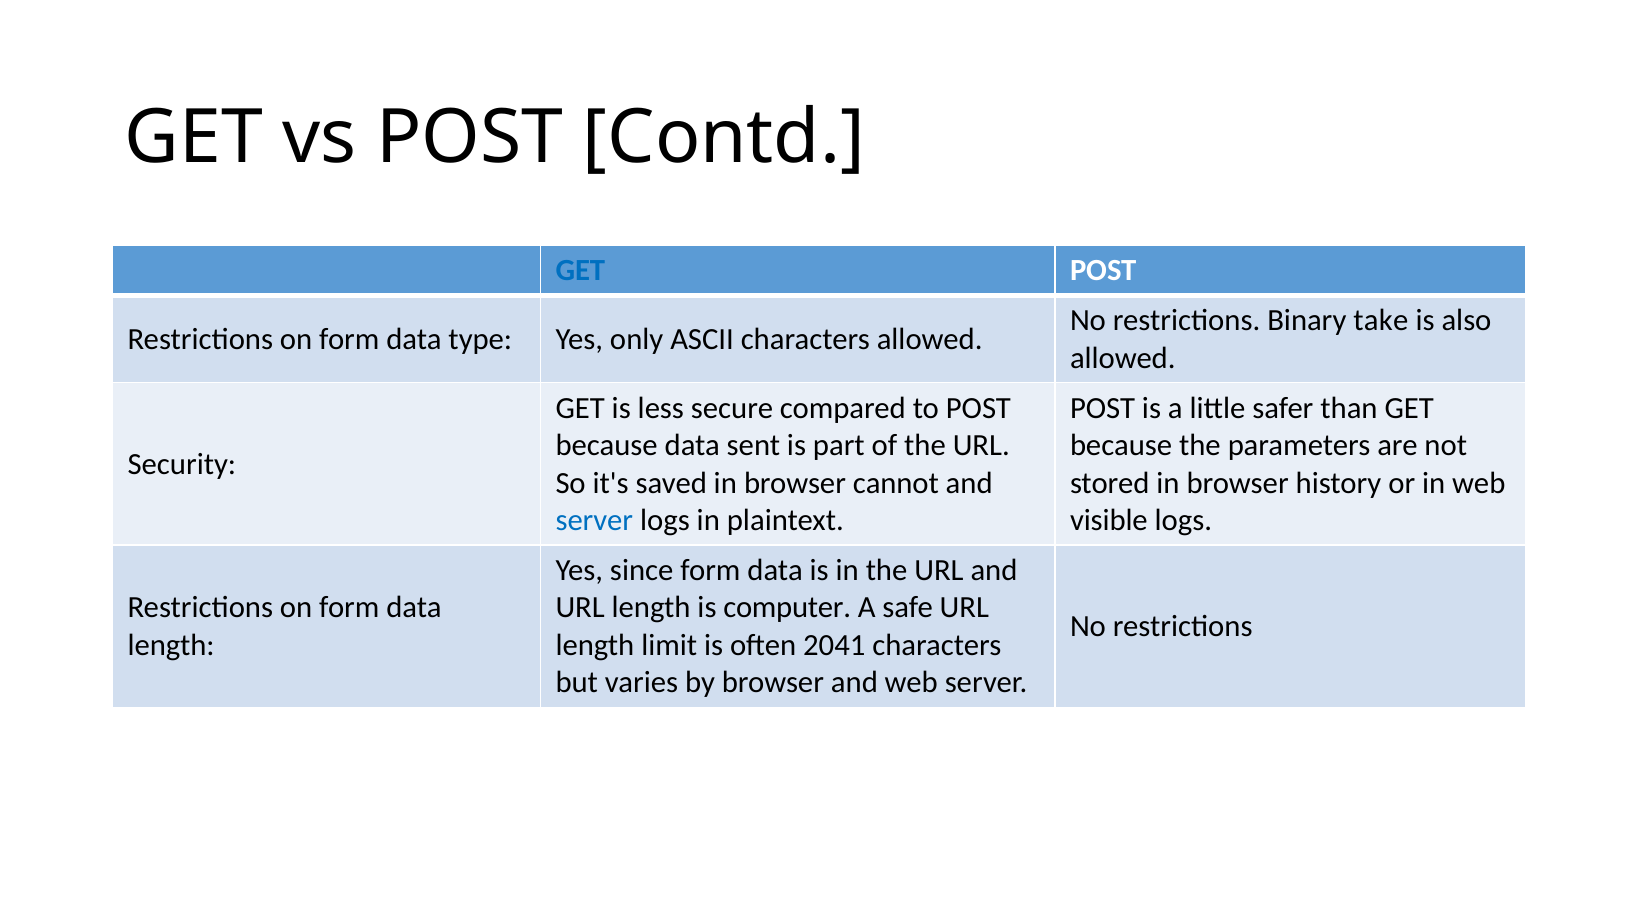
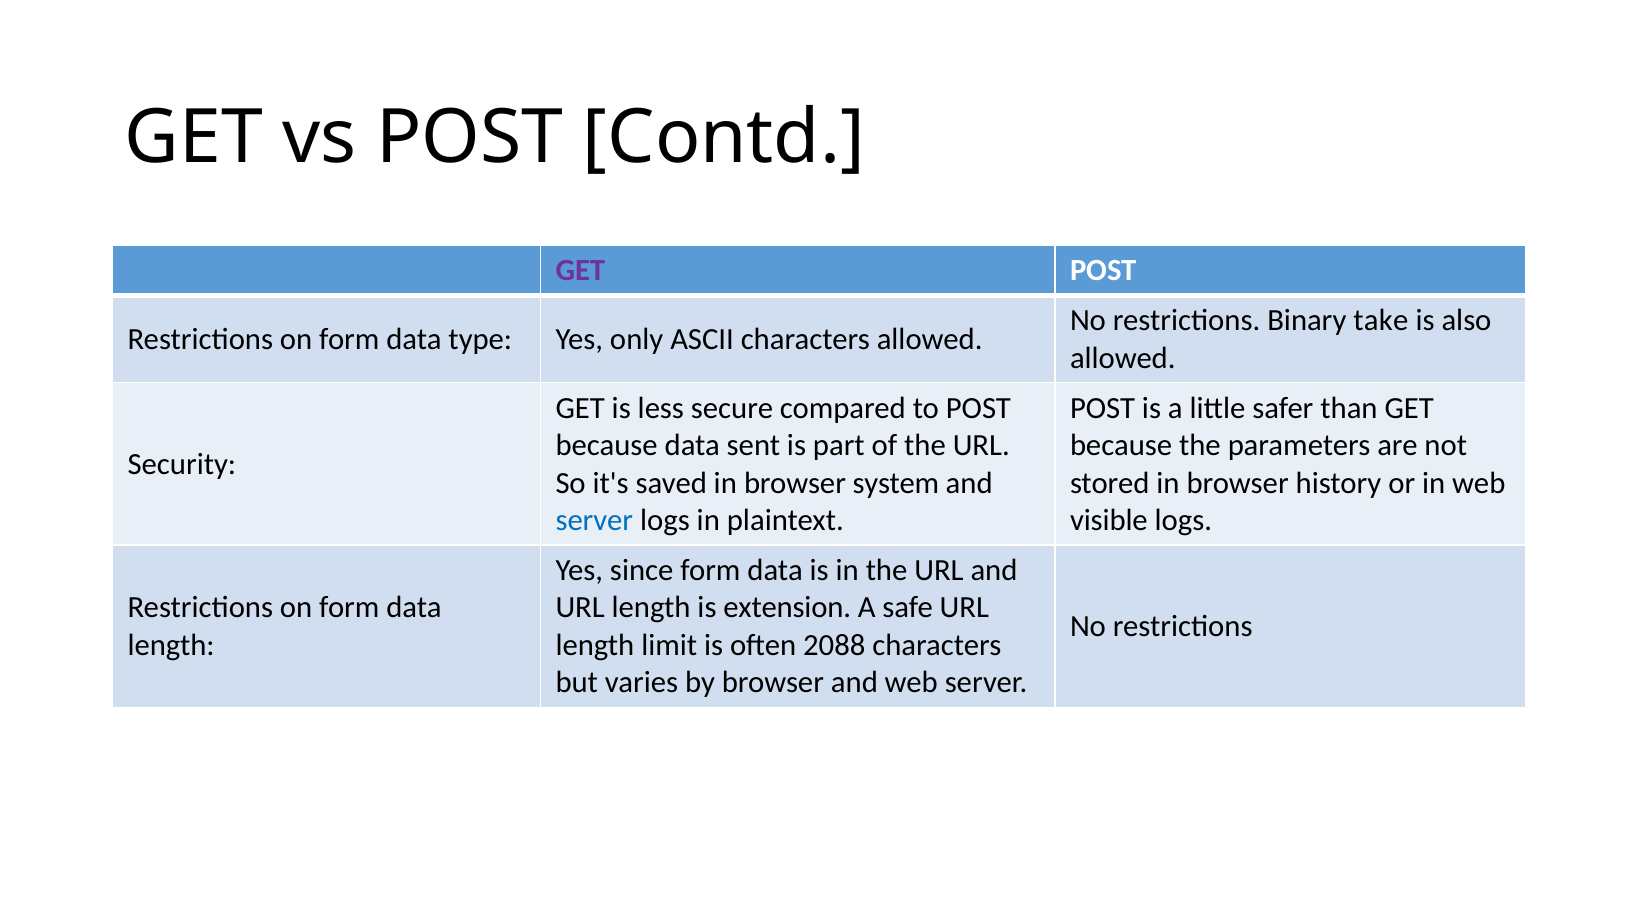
GET at (580, 271) colour: blue -> purple
cannot: cannot -> system
computer: computer -> extension
2041: 2041 -> 2088
